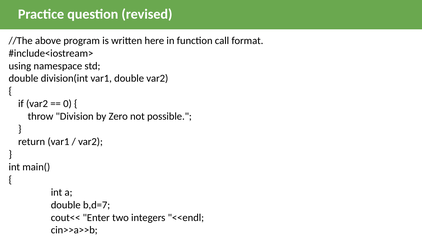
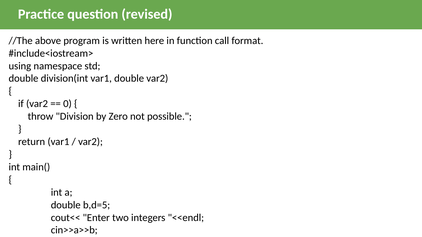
b,d=7: b,d=7 -> b,d=5
